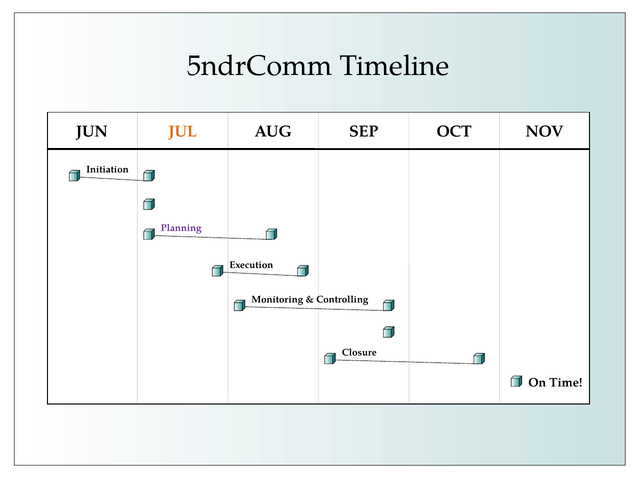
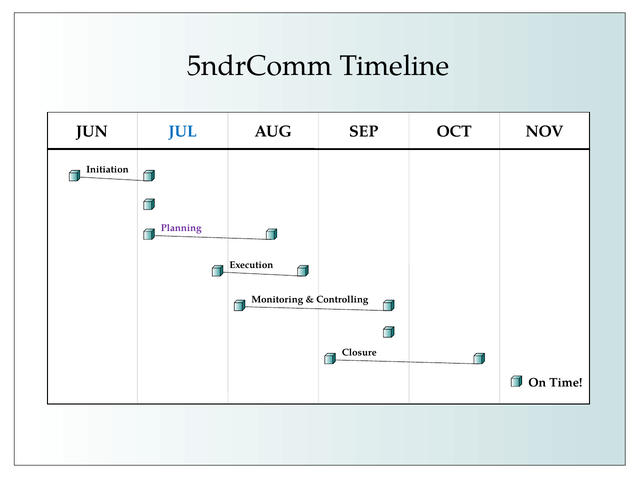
JUL colour: orange -> blue
